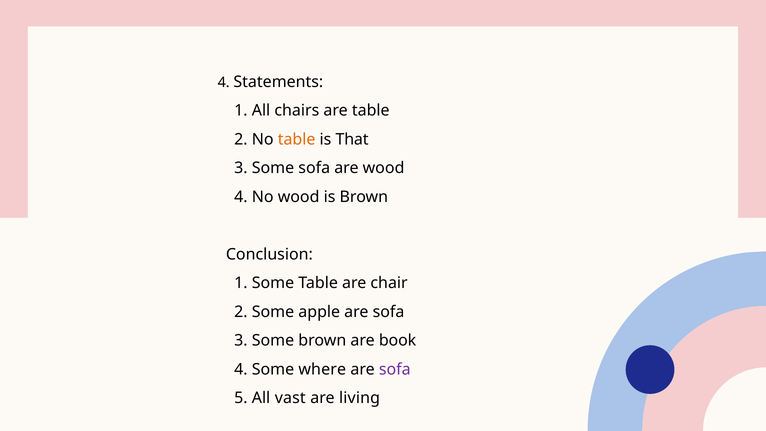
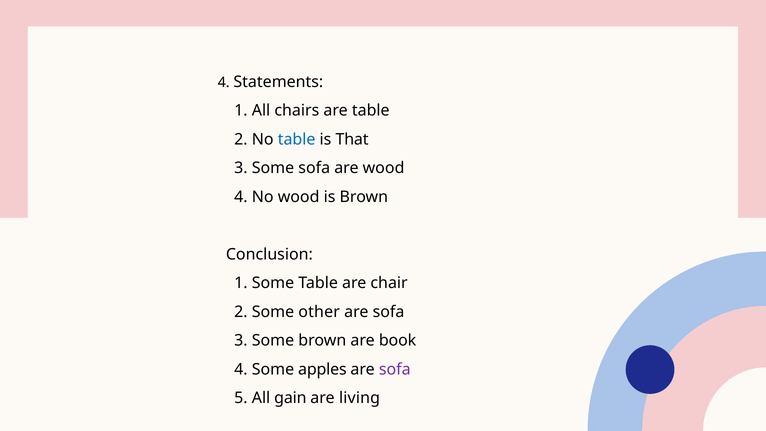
table at (297, 139) colour: orange -> blue
apple: apple -> other
where: where -> apples
vast: vast -> gain
